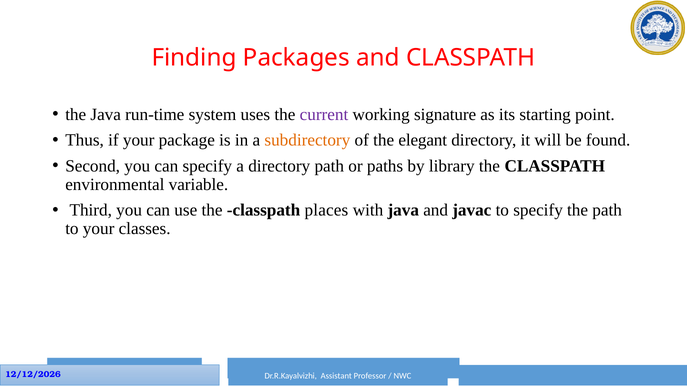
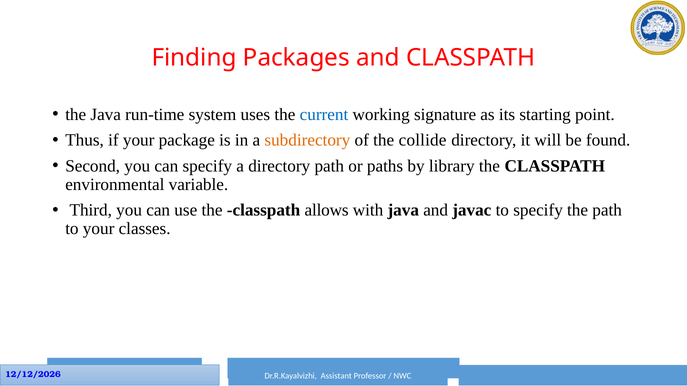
current colour: purple -> blue
elegant: elegant -> collide
places: places -> allows
